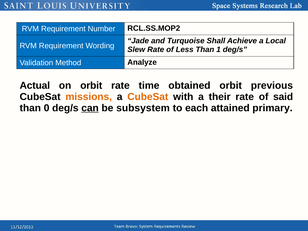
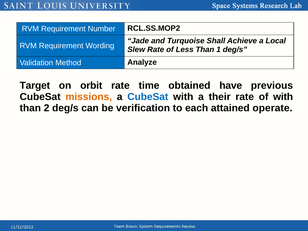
Actual: Actual -> Target
obtained orbit: orbit -> have
CubeSat at (148, 97) colour: orange -> blue
of said: said -> with
0: 0 -> 2
can underline: present -> none
subsystem: subsystem -> verification
primary: primary -> operate
